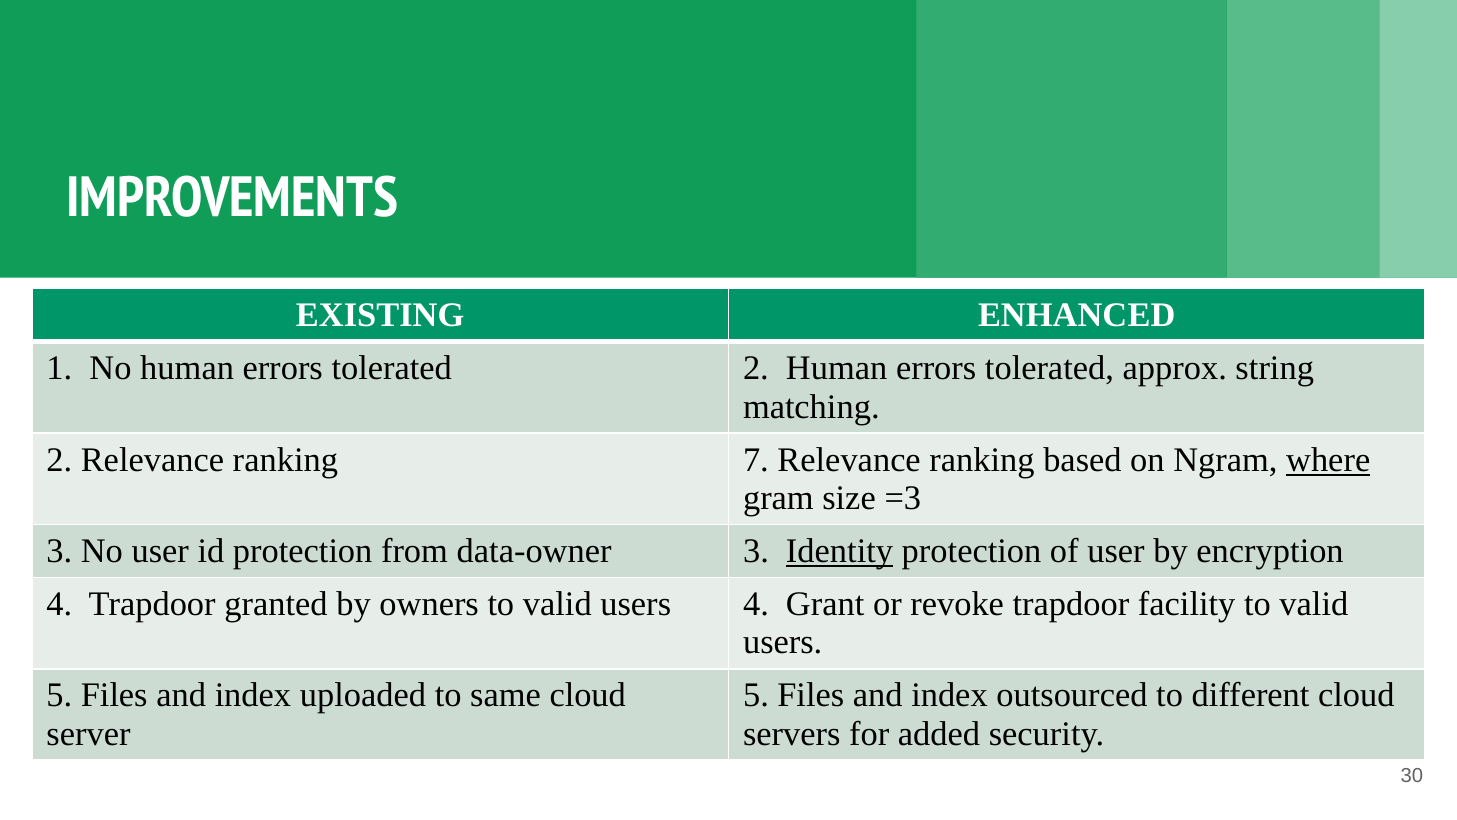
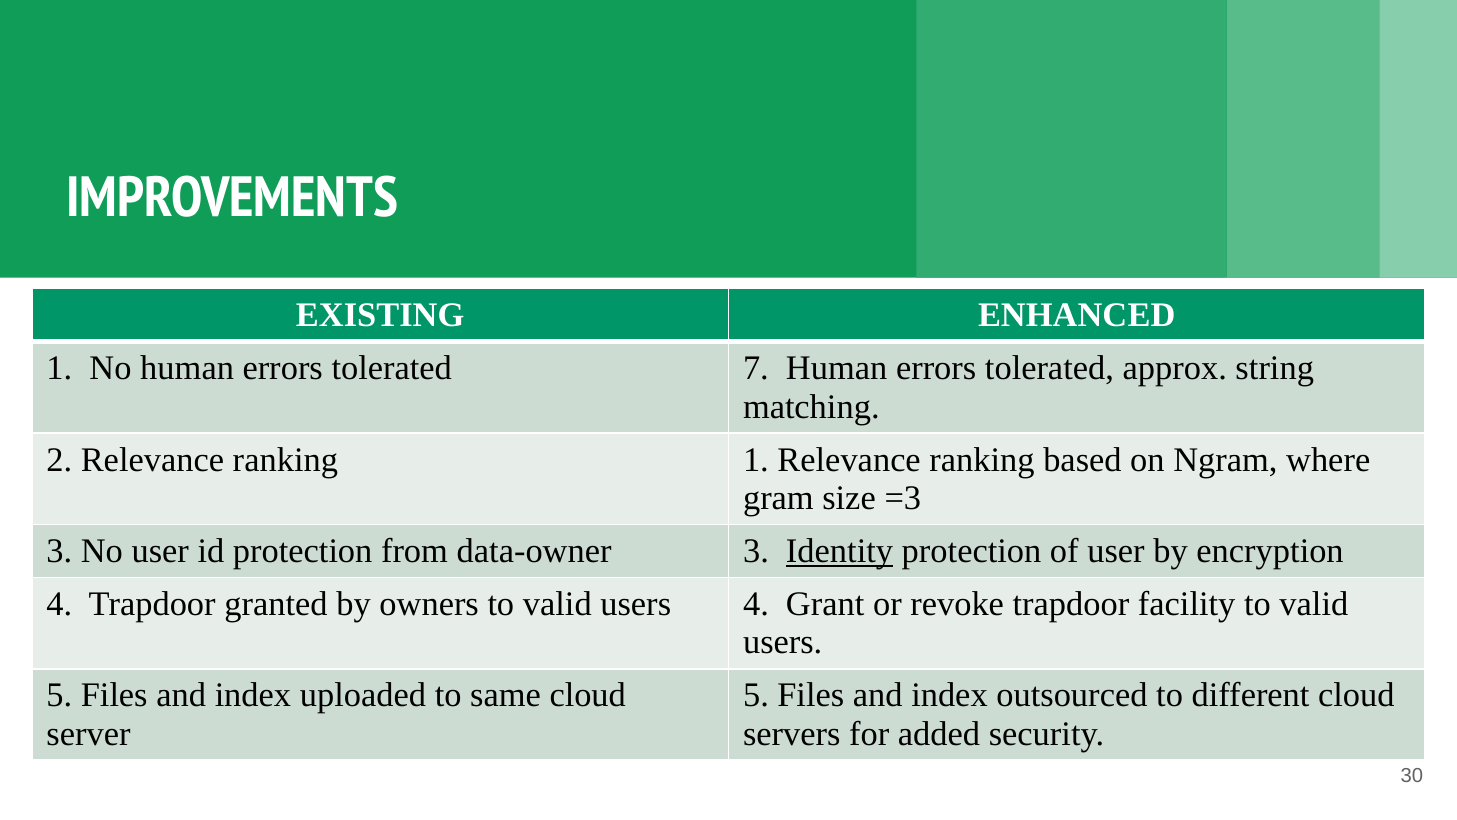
tolerated 2: 2 -> 7
ranking 7: 7 -> 1
where underline: present -> none
